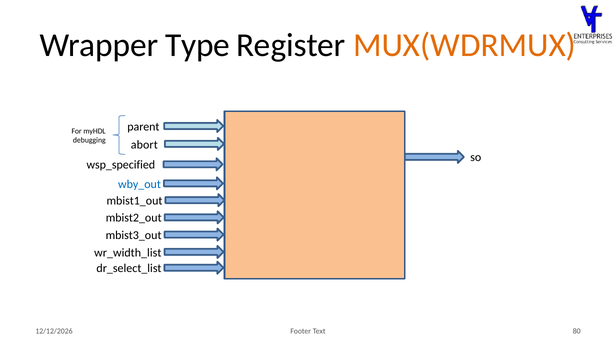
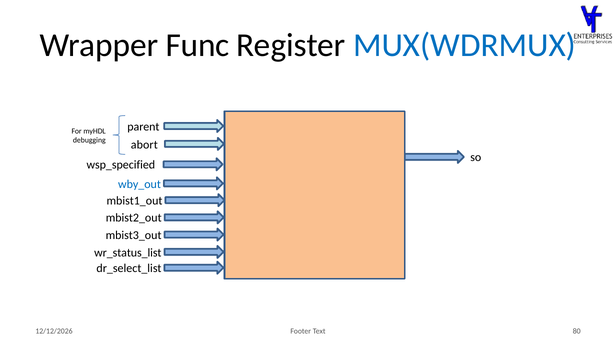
Type: Type -> Func
MUX(WDRMUX colour: orange -> blue
wr_width_list: wr_width_list -> wr_status_list
